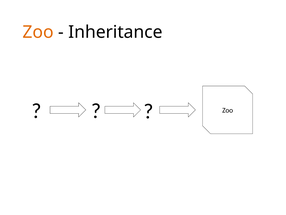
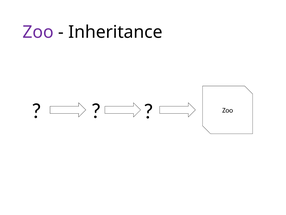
Zoo at (38, 32) colour: orange -> purple
